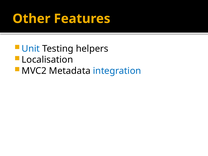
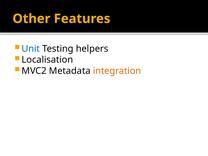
integration colour: blue -> orange
